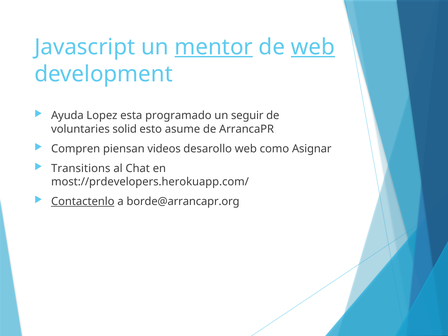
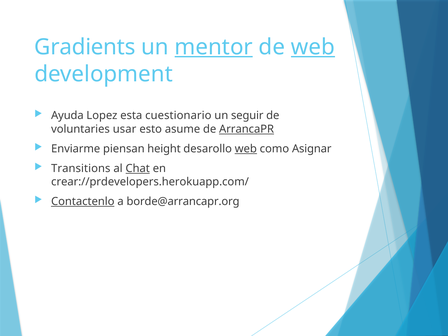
Javascript: Javascript -> Gradients
programado: programado -> cuestionario
solid: solid -> usar
ArrancaPR underline: none -> present
Compren: Compren -> Enviarme
videos: videos -> height
web at (246, 149) underline: none -> present
Chat underline: none -> present
most://prdevelopers.herokuapp.com/: most://prdevelopers.herokuapp.com/ -> crear://prdevelopers.herokuapp.com/
